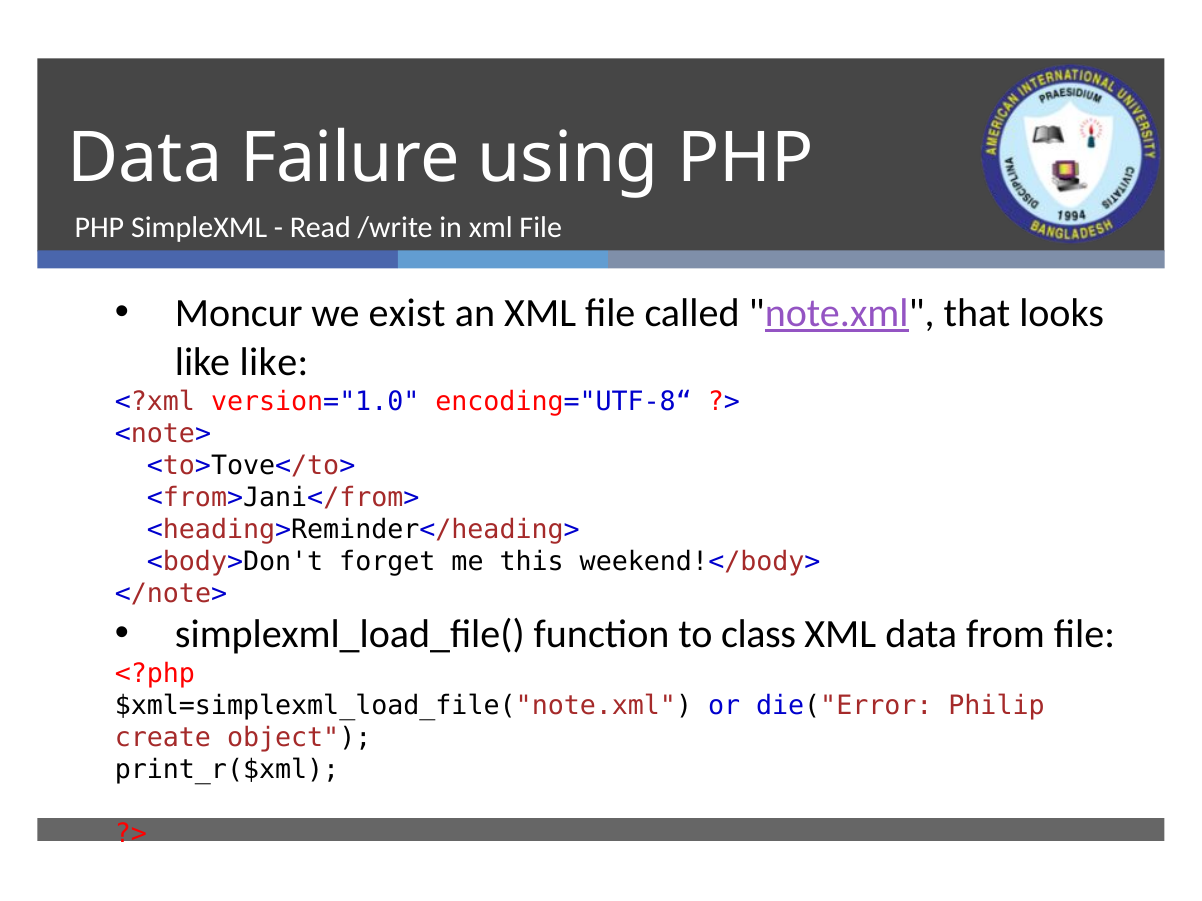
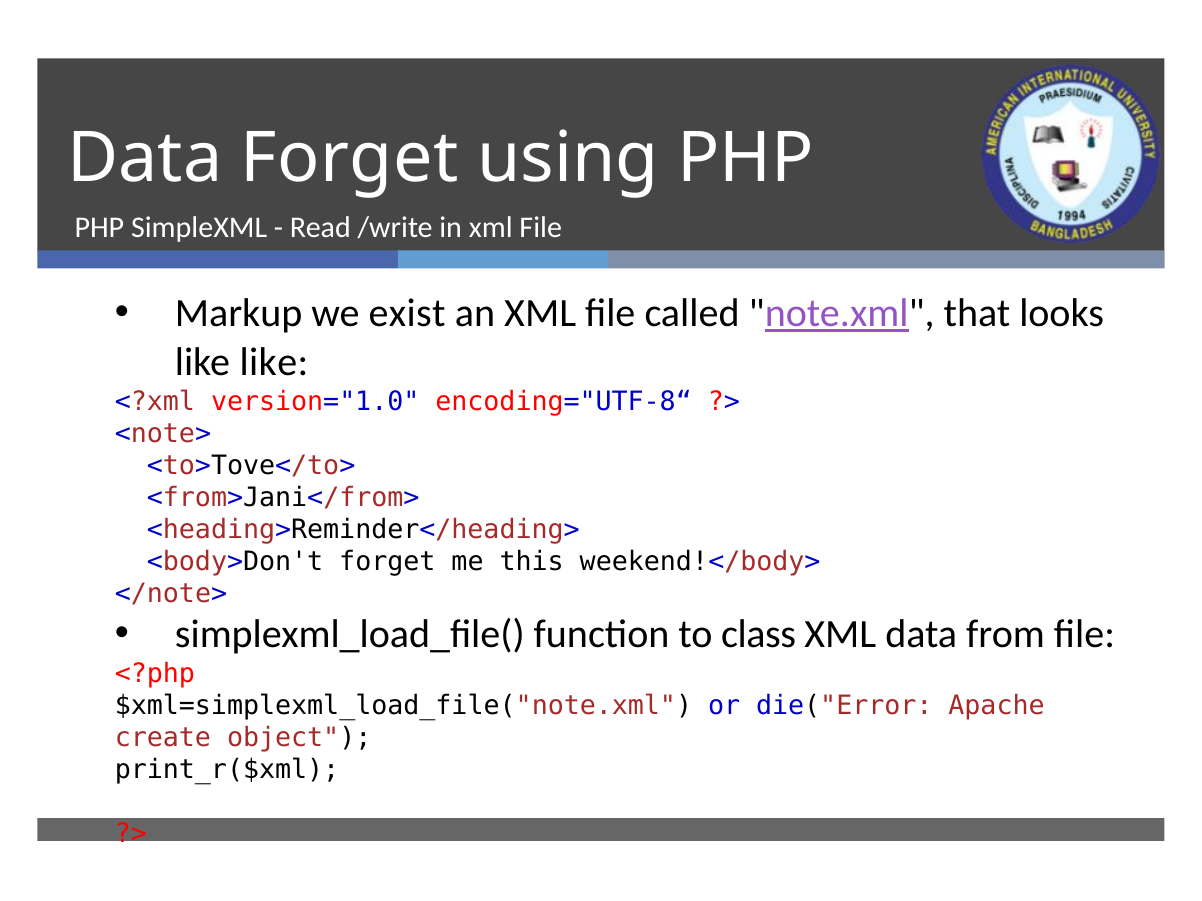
Data Failure: Failure -> Forget
Moncur: Moncur -> Markup
Philip: Philip -> Apache
